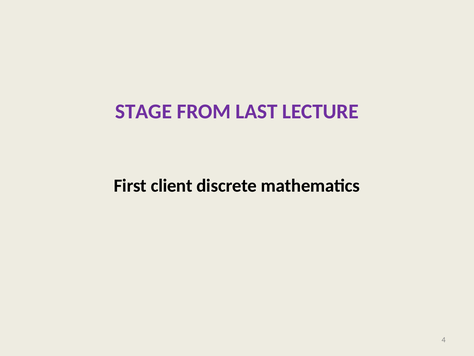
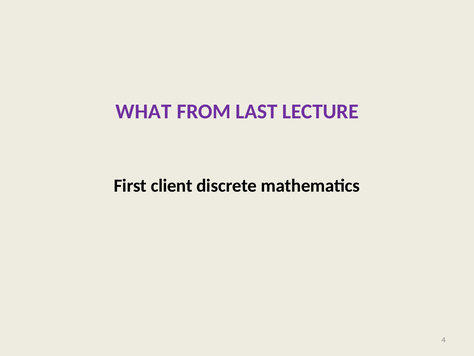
STAGE: STAGE -> WHAT
